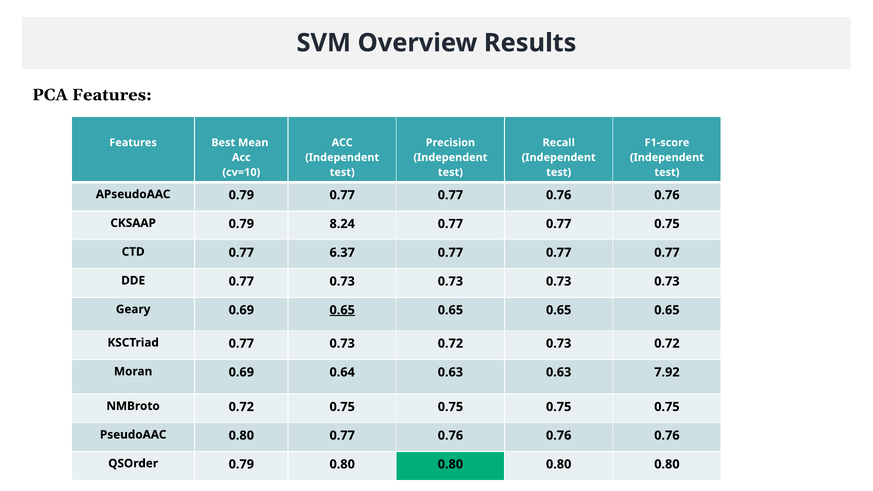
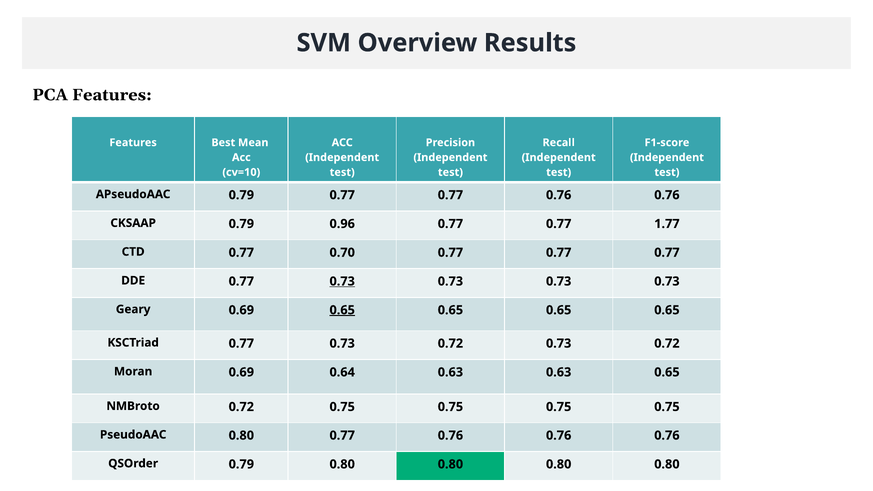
8.24: 8.24 -> 0.96
0.77 0.75: 0.75 -> 1.77
6.37: 6.37 -> 0.70
0.73 at (342, 281) underline: none -> present
0.63 7.92: 7.92 -> 0.65
